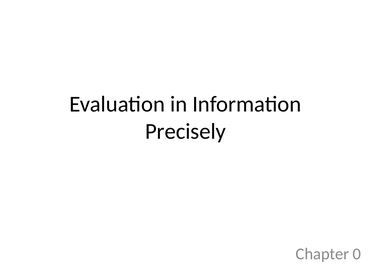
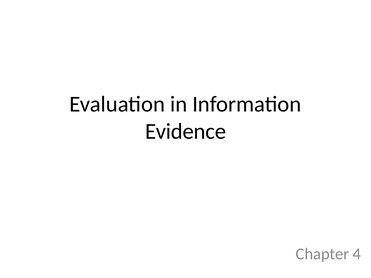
Precisely: Precisely -> Evidence
0: 0 -> 4
